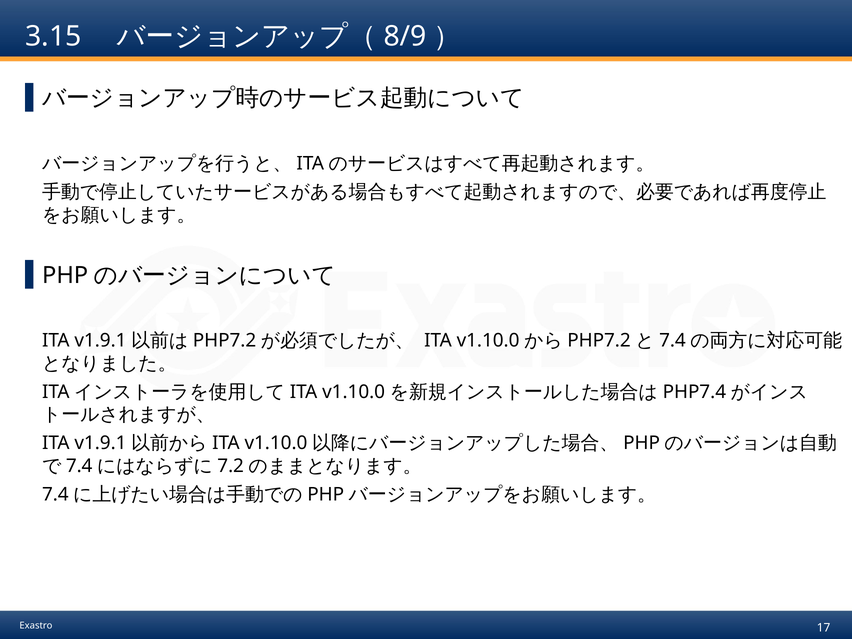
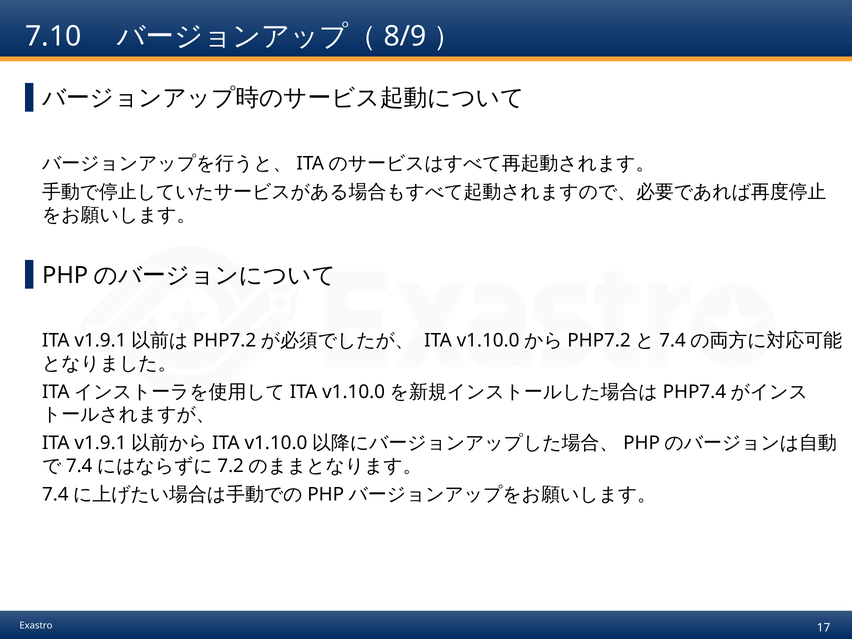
3.15: 3.15 -> 7.10
